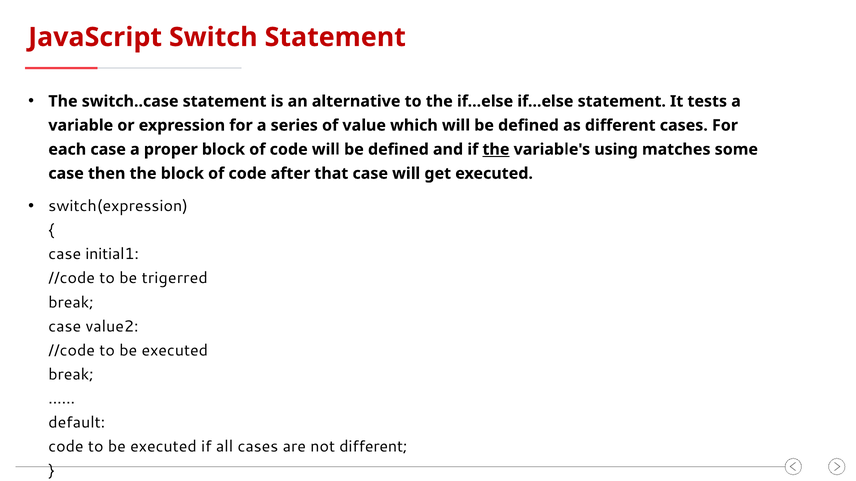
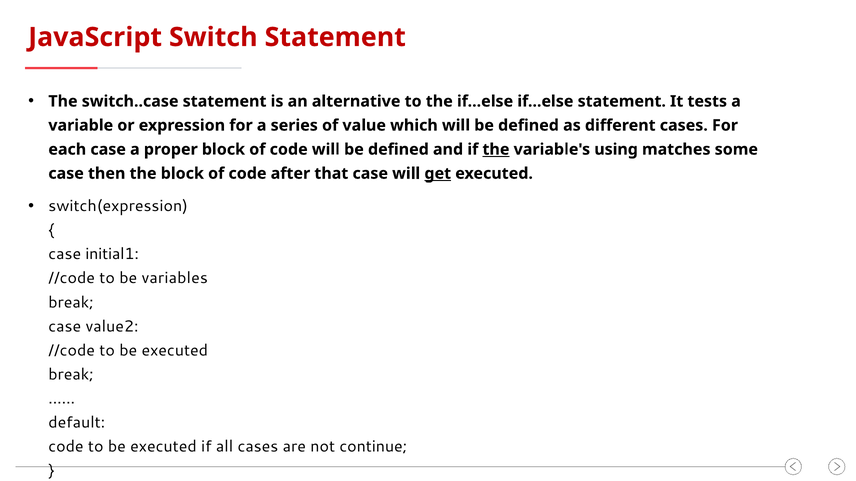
get underline: none -> present
trigerred: trigerred -> variables
not different: different -> continue
